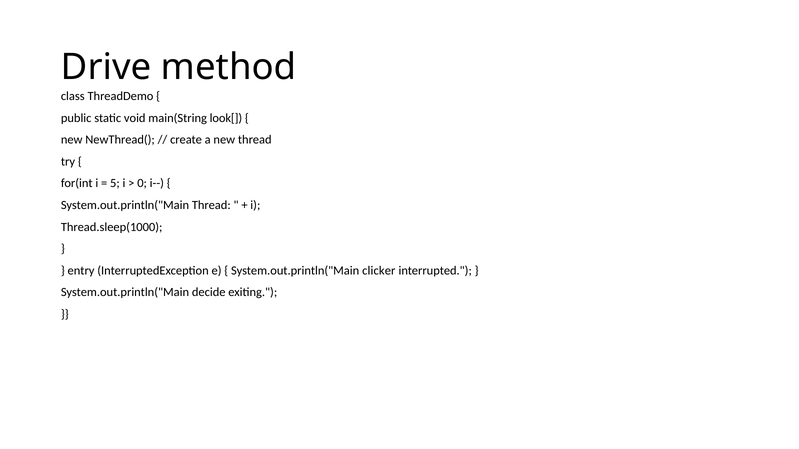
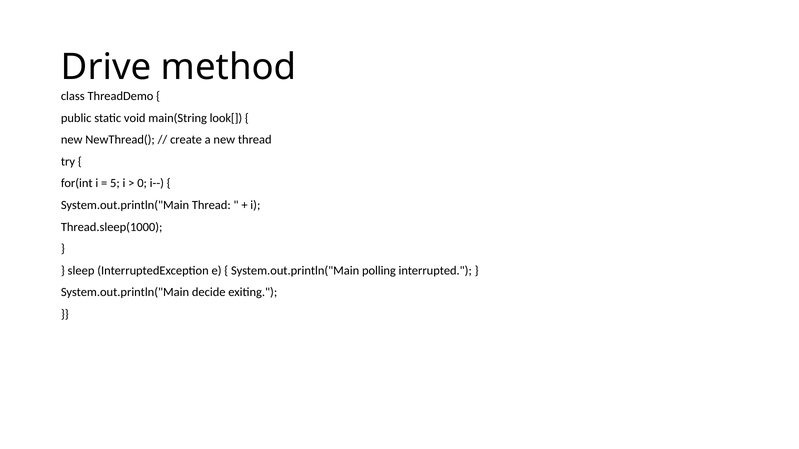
entry: entry -> sleep
clicker: clicker -> polling
